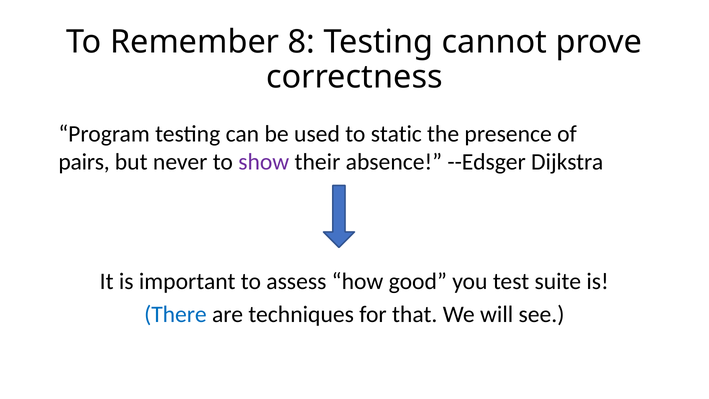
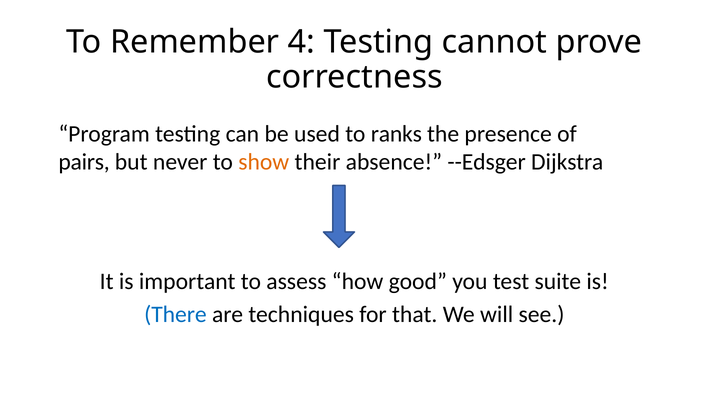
8: 8 -> 4
static: static -> ranks
show colour: purple -> orange
